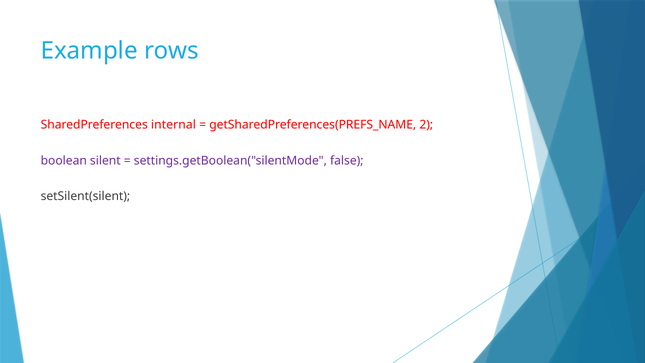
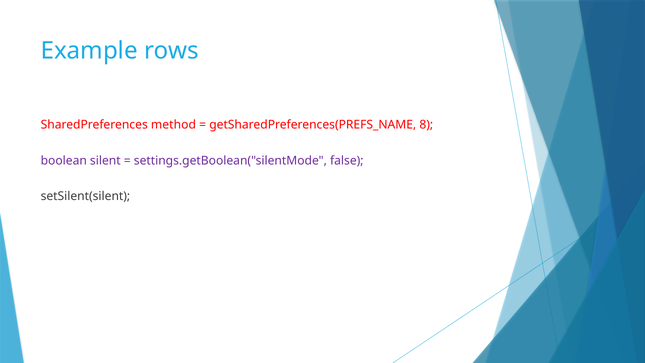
internal: internal -> method
2: 2 -> 8
